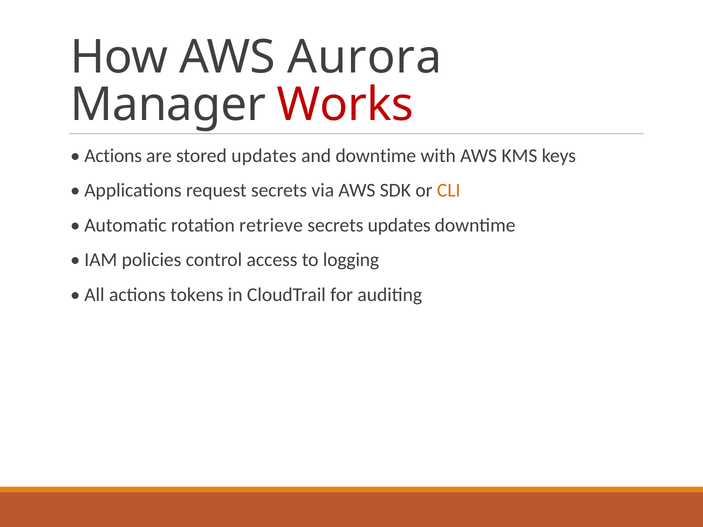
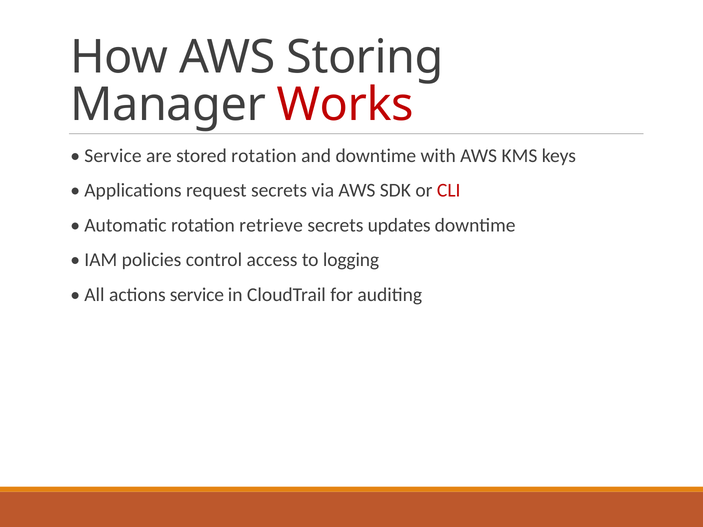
Aurora: Aurora -> Storing
Actions at (113, 156): Actions -> Service
stored updates: updates -> rotation
CLI colour: orange -> red
actions tokens: tokens -> service
